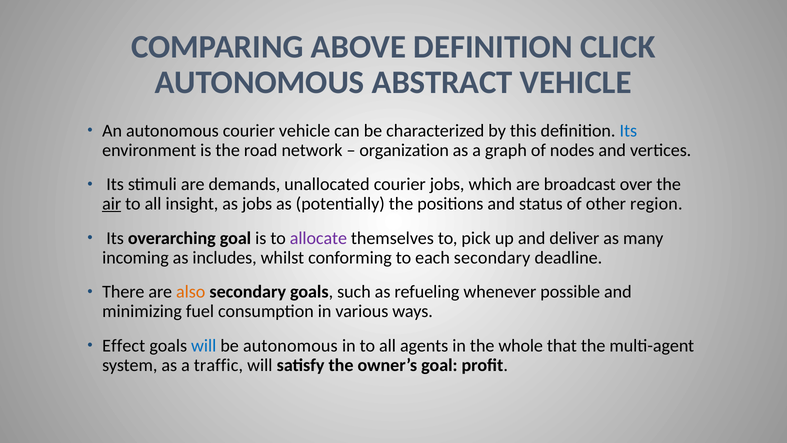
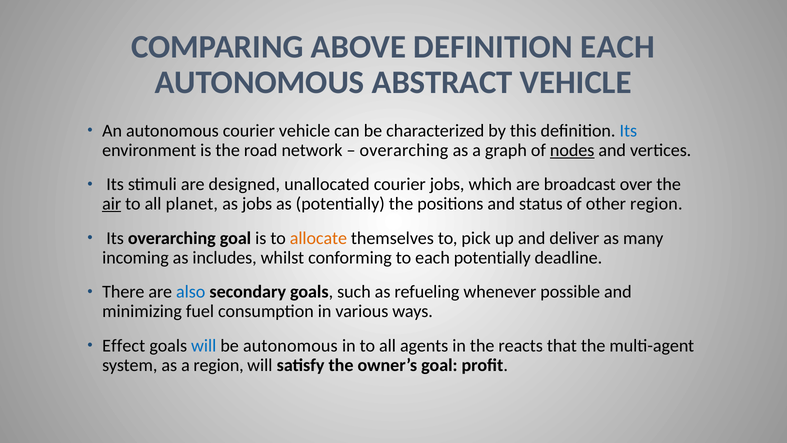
DEFINITION CLICK: CLICK -> EACH
organization at (404, 150): organization -> overarching
nodes underline: none -> present
demands: demands -> designed
insight: insight -> planet
allocate colour: purple -> orange
each secondary: secondary -> potentially
also colour: orange -> blue
whole: whole -> reacts
a traffic: traffic -> region
